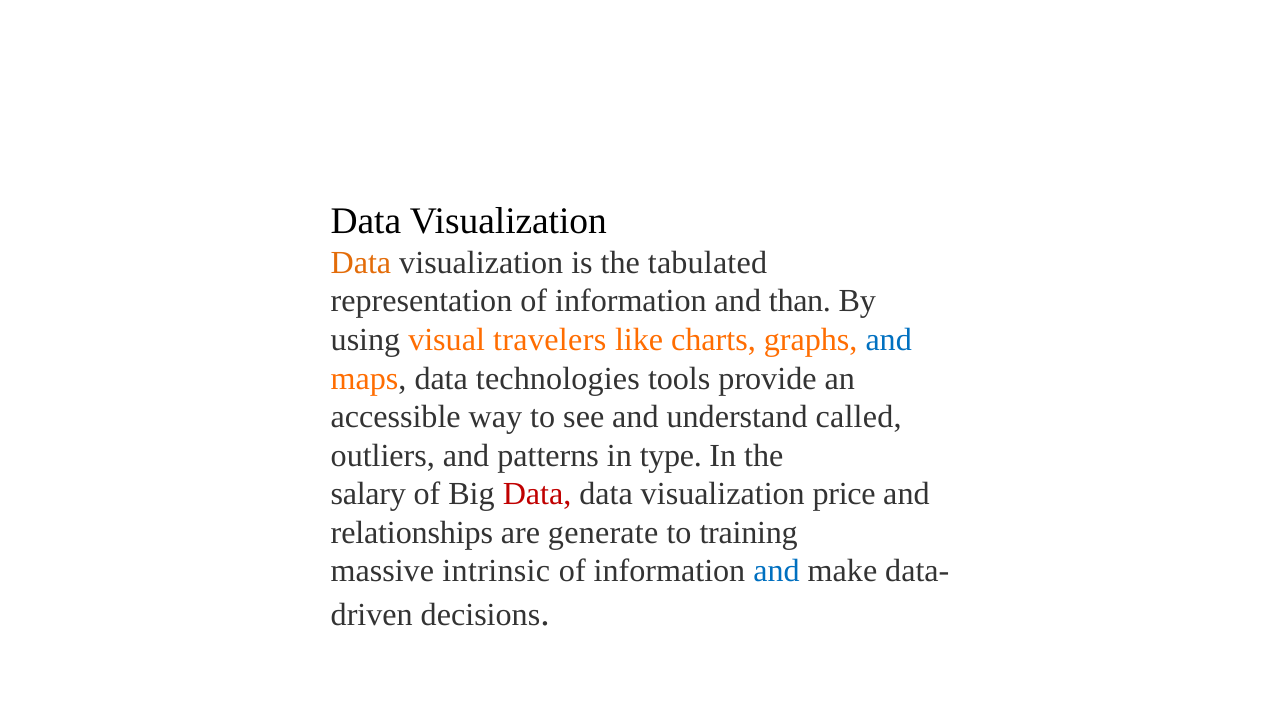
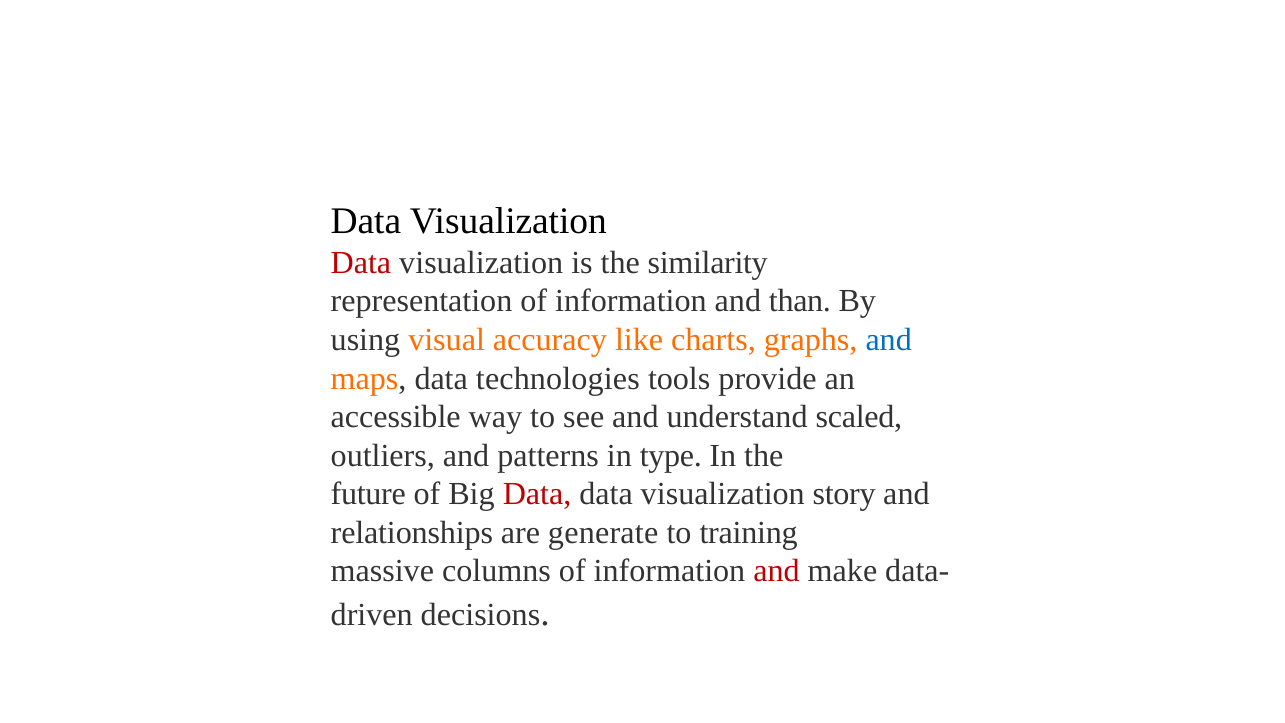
Data at (361, 263) colour: orange -> red
tabulated: tabulated -> similarity
travelers: travelers -> accuracy
called: called -> scaled
salary: salary -> future
price: price -> story
intrinsic: intrinsic -> columns
and at (776, 571) colour: blue -> red
